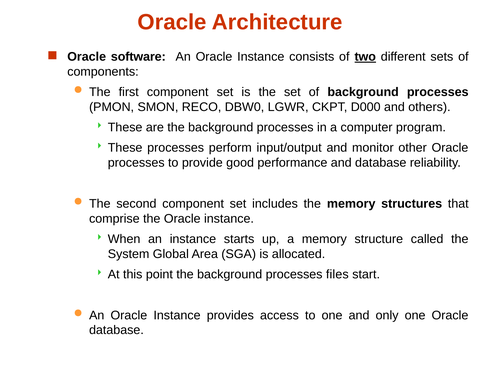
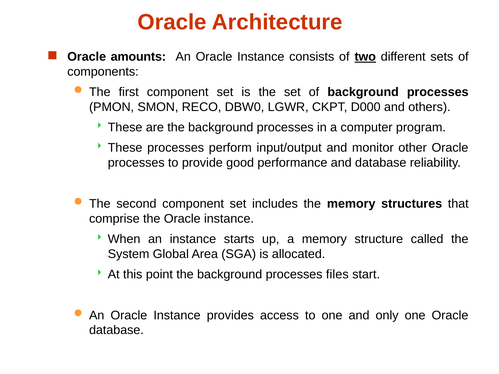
software: software -> amounts
